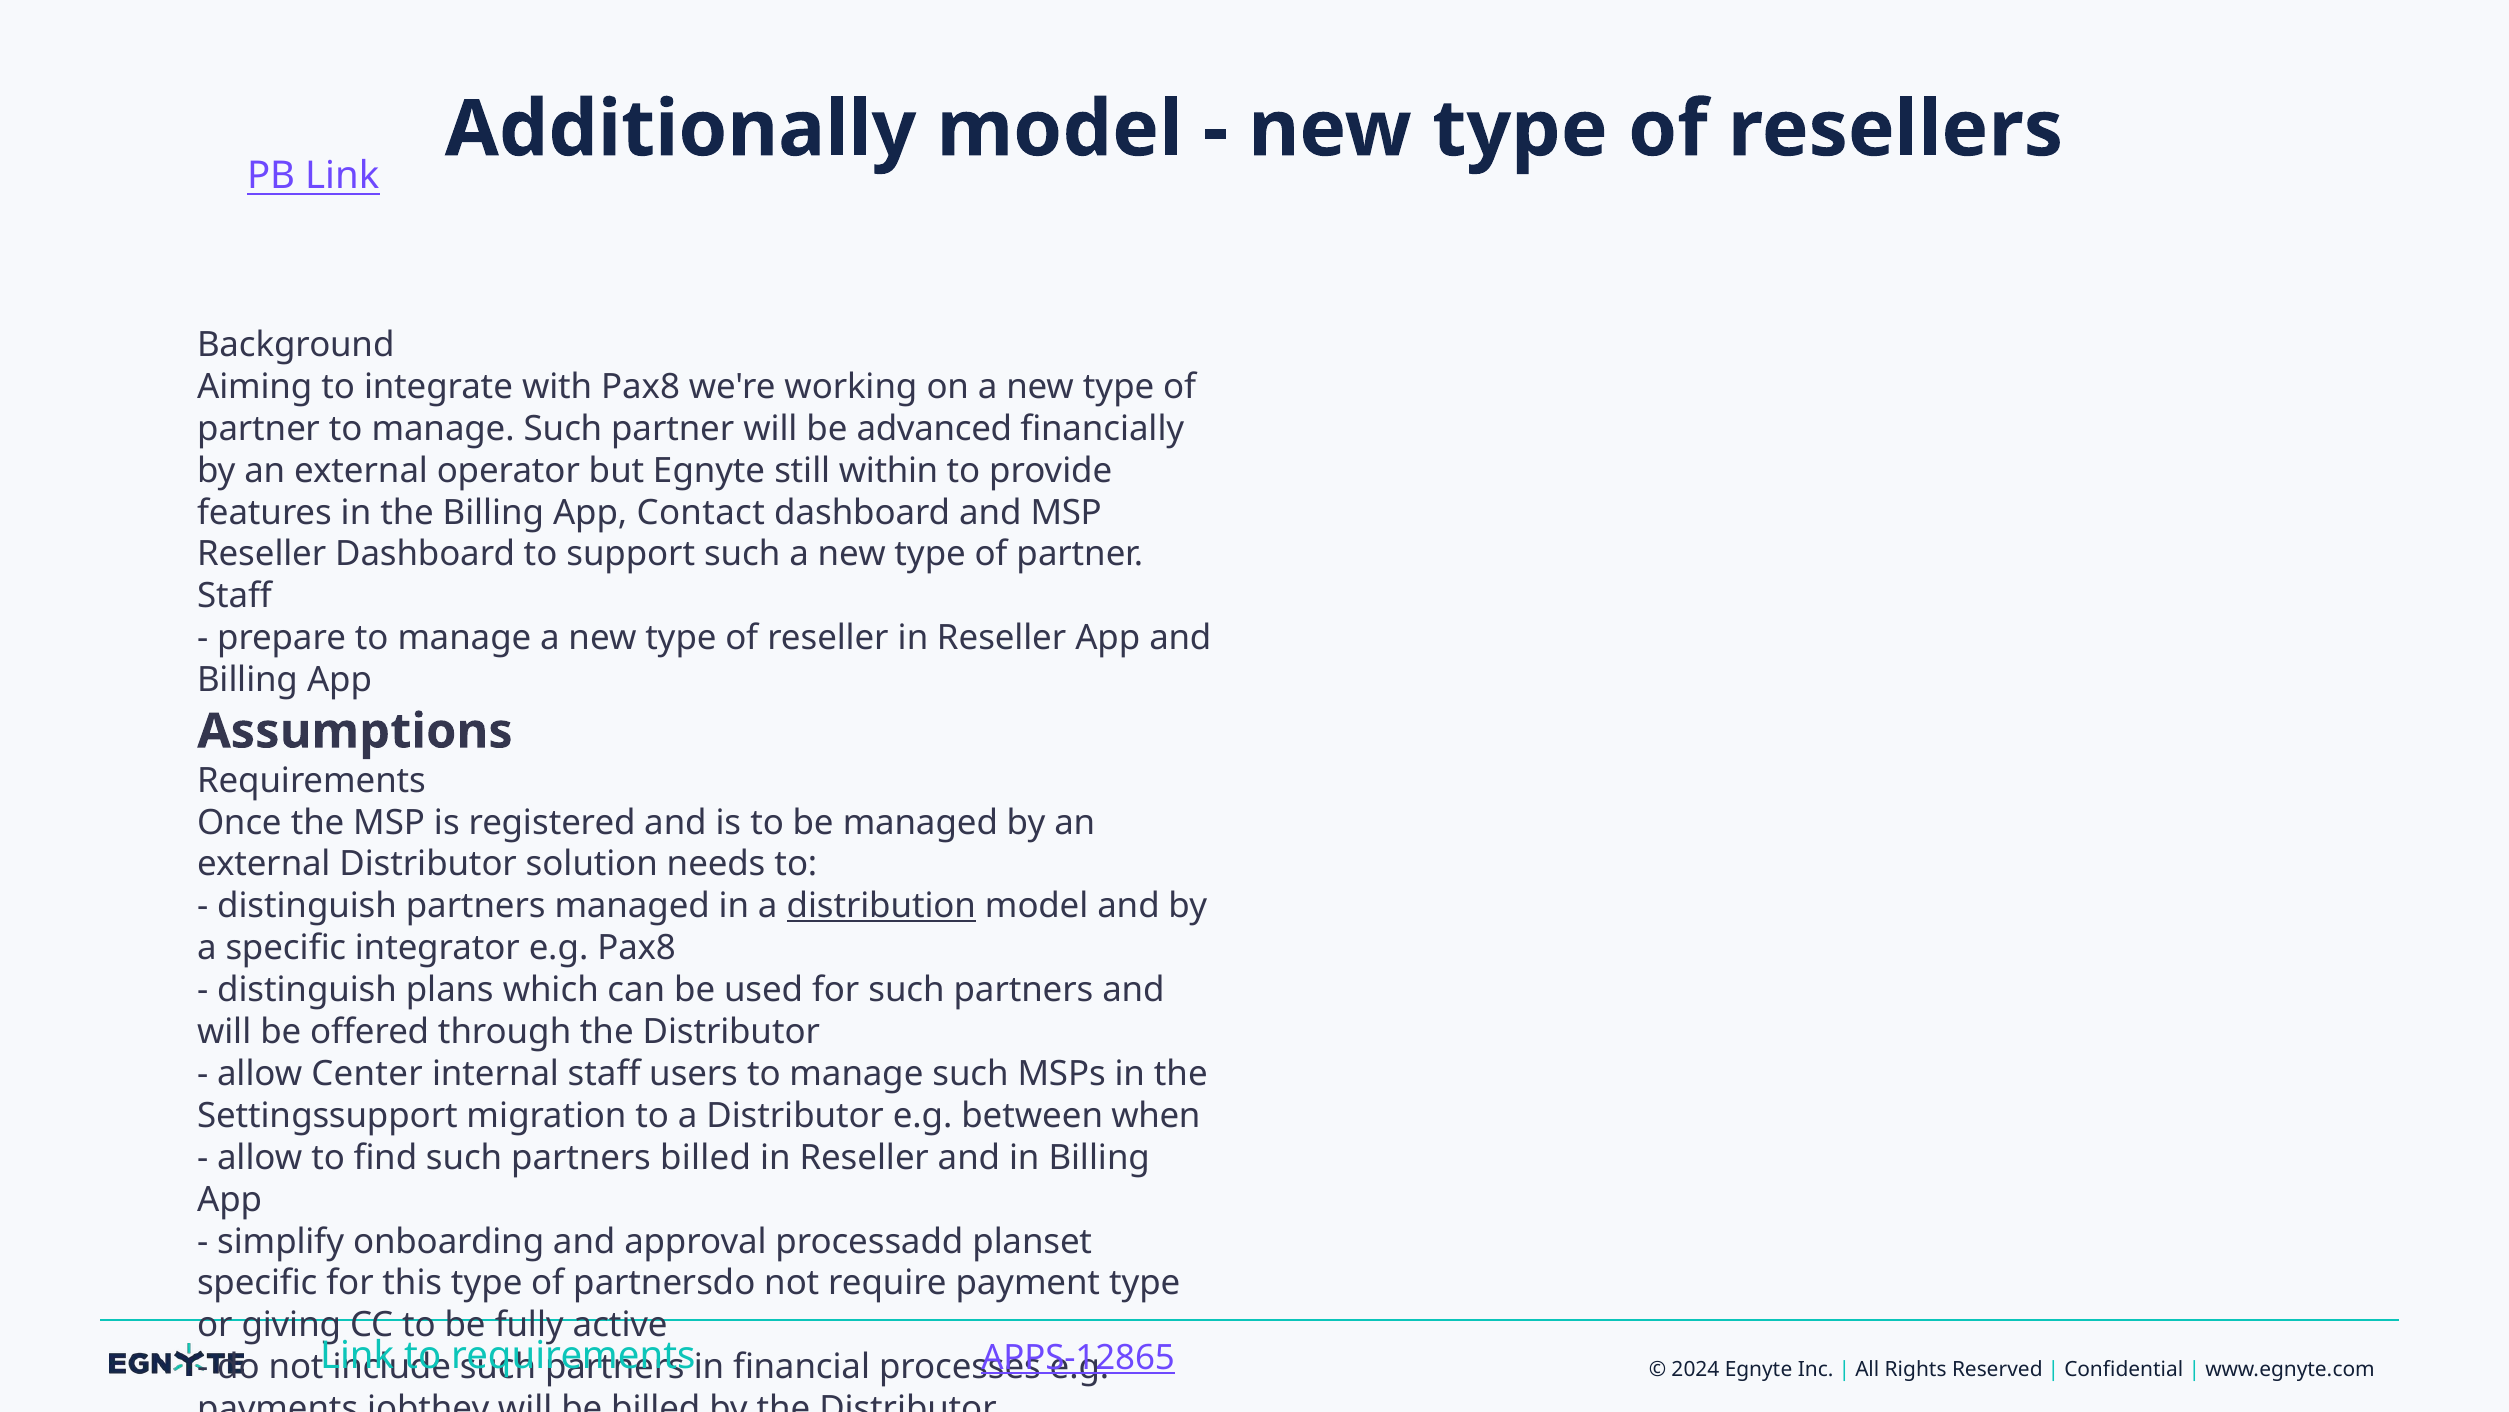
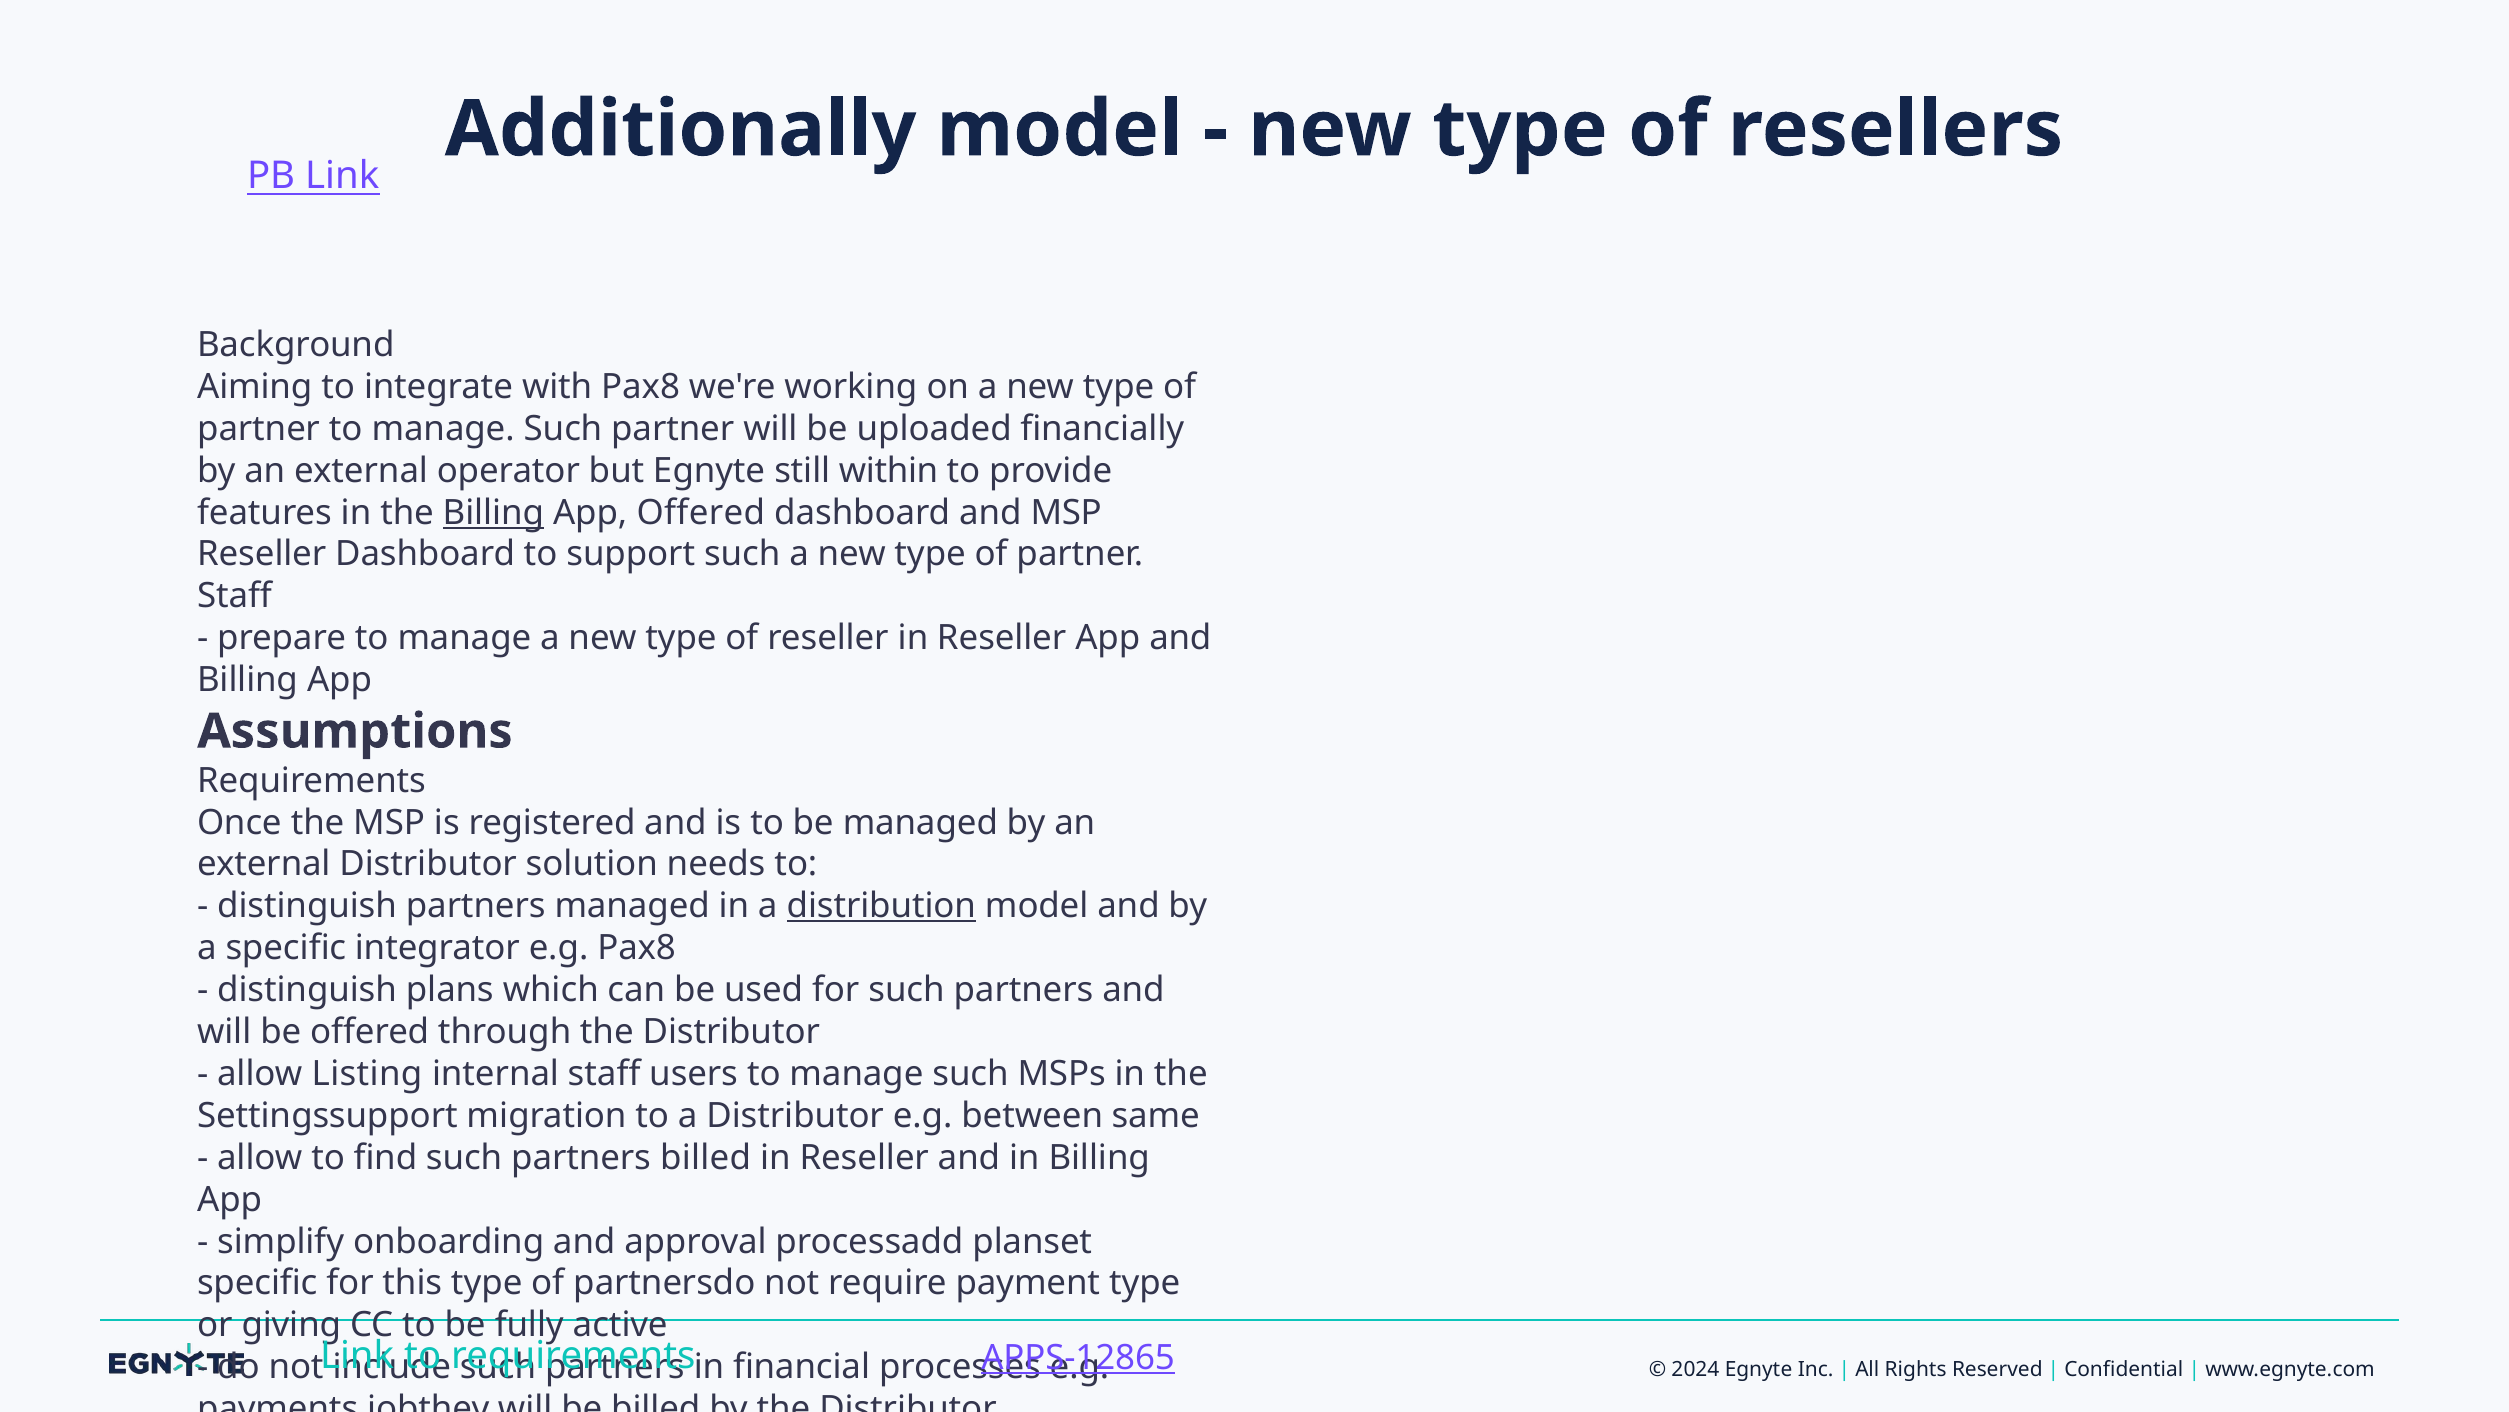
advanced: advanced -> uploaded
Billing at (493, 512) underline: none -> present
App Contact: Contact -> Offered
Center: Center -> Listing
when: when -> same
